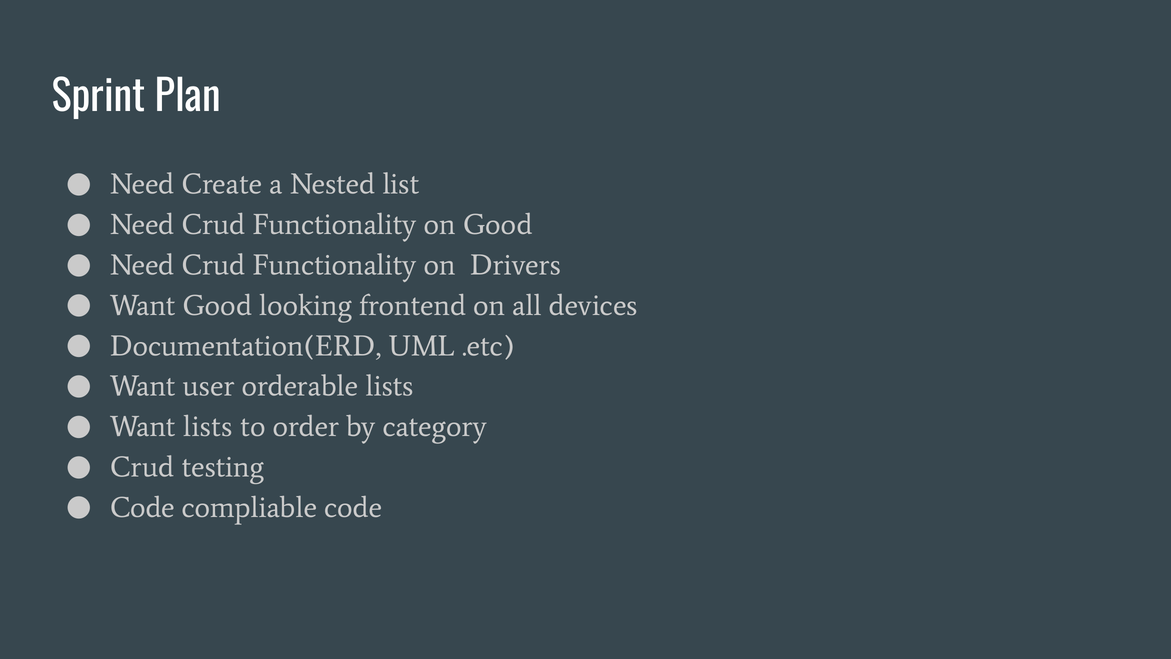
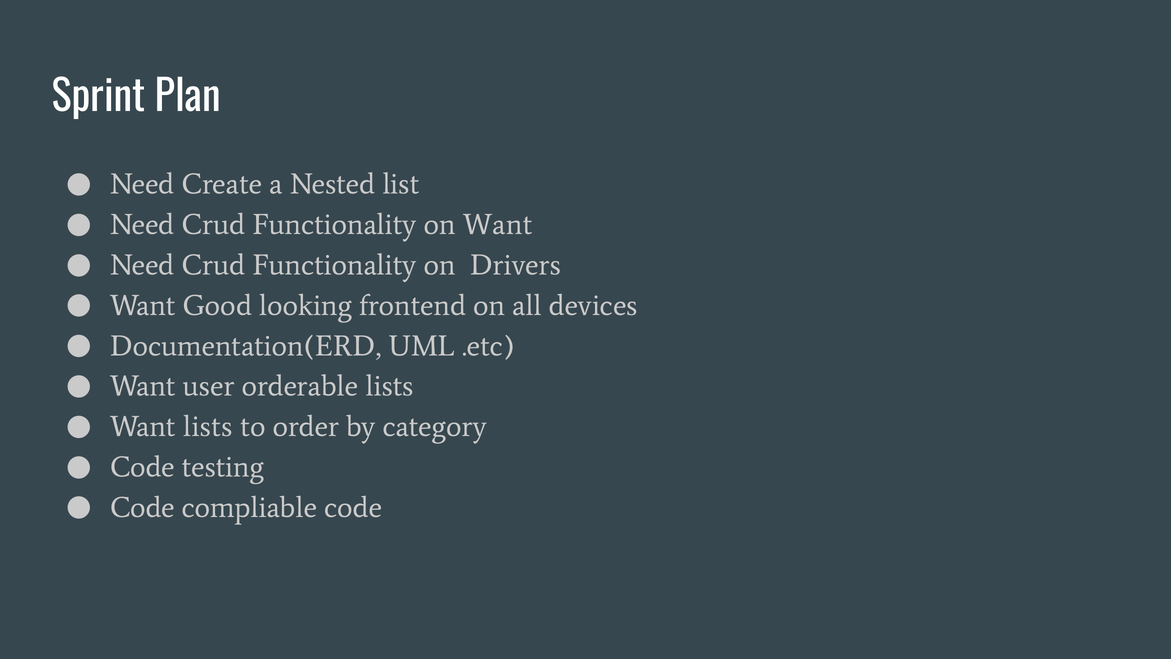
on Good: Good -> Want
Crud at (142, 467): Crud -> Code
